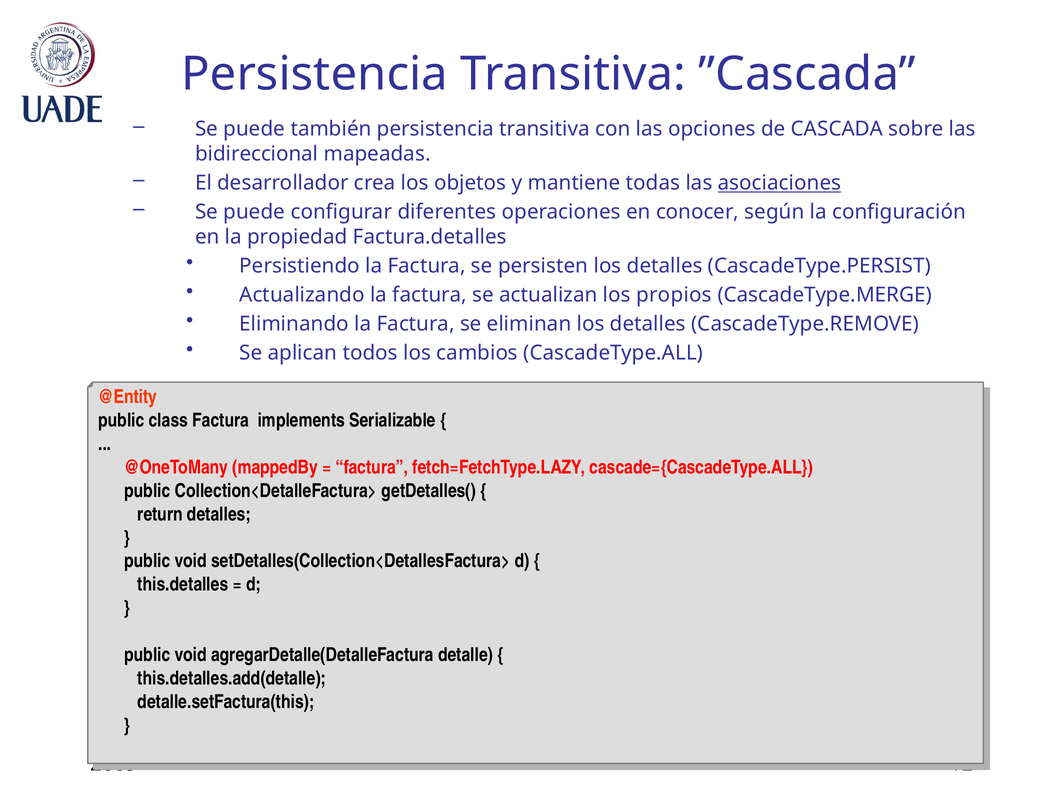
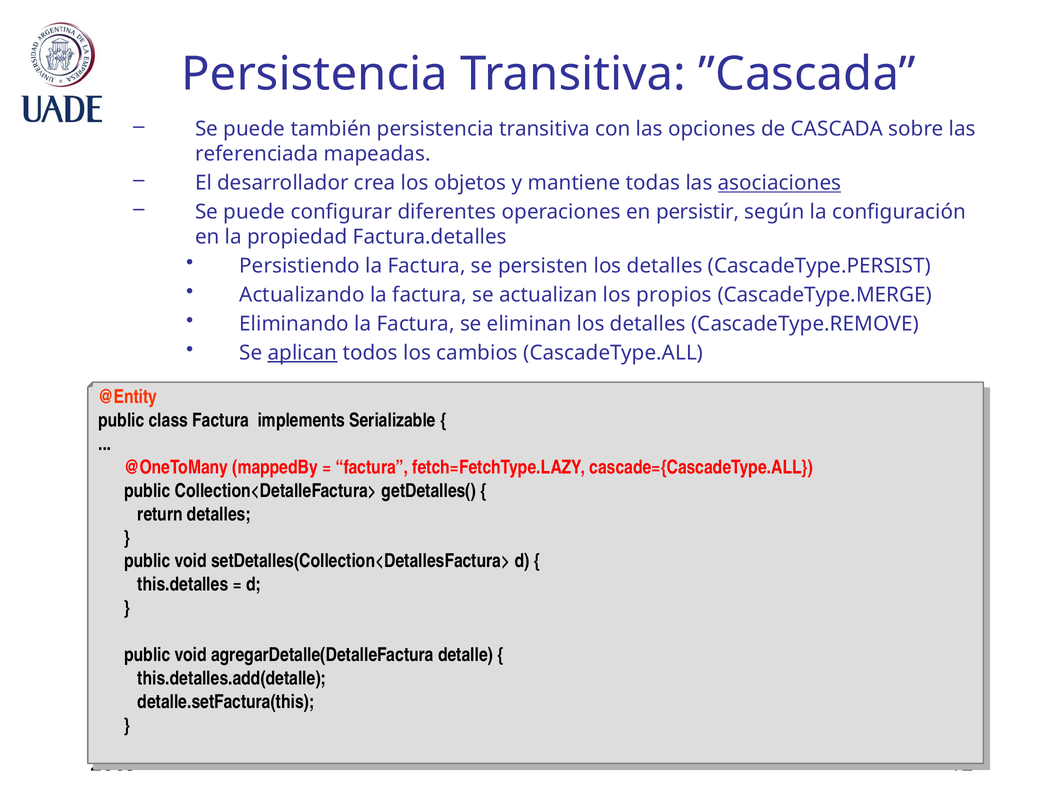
bidireccional: bidireccional -> referenciada
conocer: conocer -> persistir
aplican underline: none -> present
